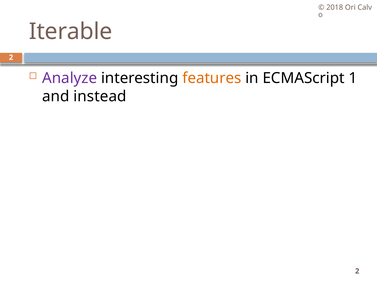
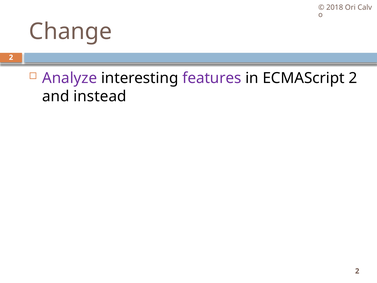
Iterable: Iterable -> Change
features colour: orange -> purple
ECMAScript 1: 1 -> 2
